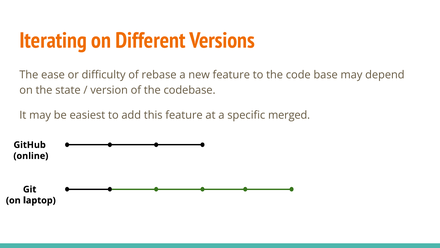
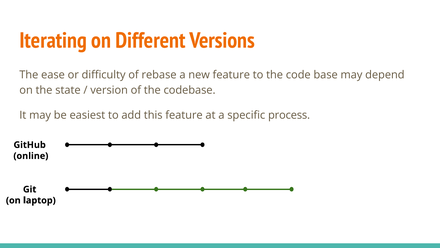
merged: merged -> process
